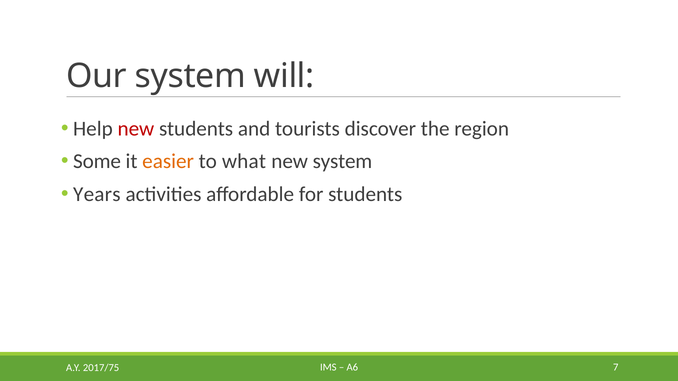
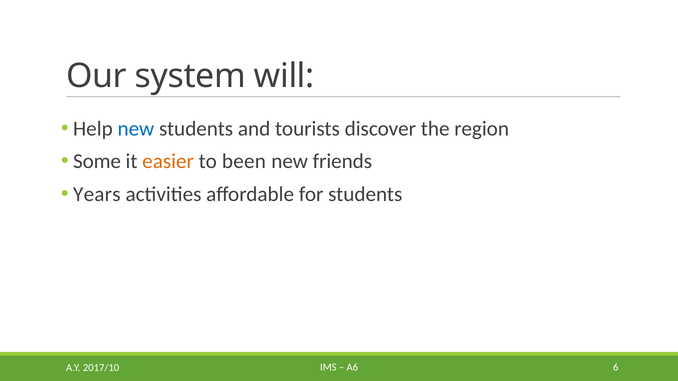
new at (136, 129) colour: red -> blue
what: what -> been
new system: system -> friends
7: 7 -> 6
2017/75: 2017/75 -> 2017/10
